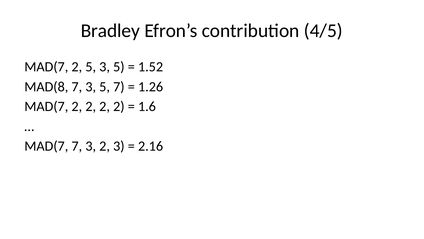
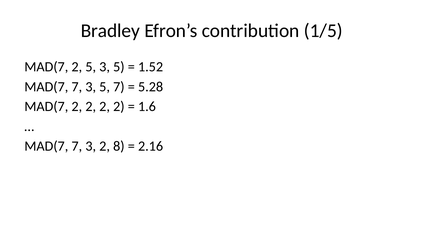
4/5: 4/5 -> 1/5
MAD(8 at (46, 87): MAD(8 -> MAD(7
1.26: 1.26 -> 5.28
2 3: 3 -> 8
